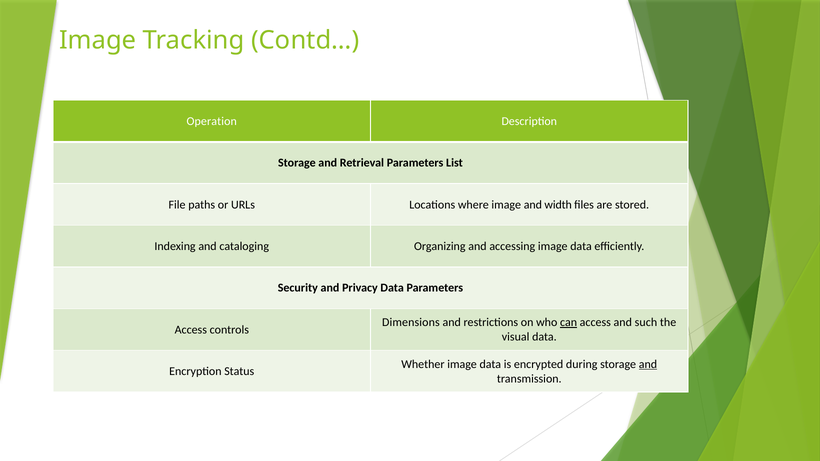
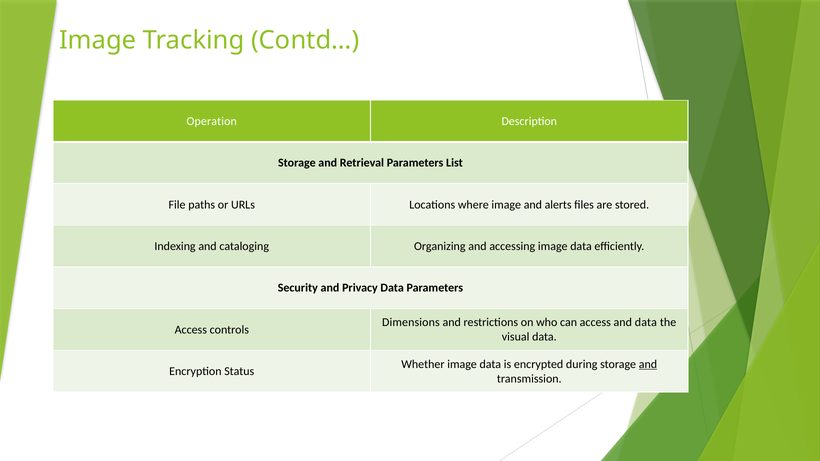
width: width -> alerts
can underline: present -> none
and such: such -> data
